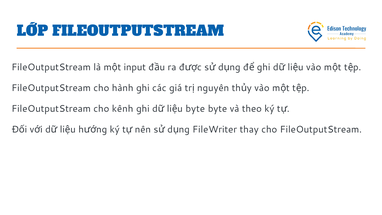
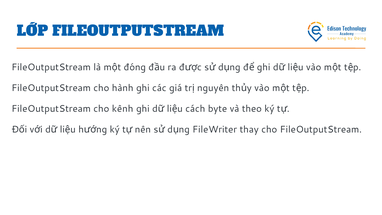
input: input -> đóng
byte at (195, 109): byte -> cách
